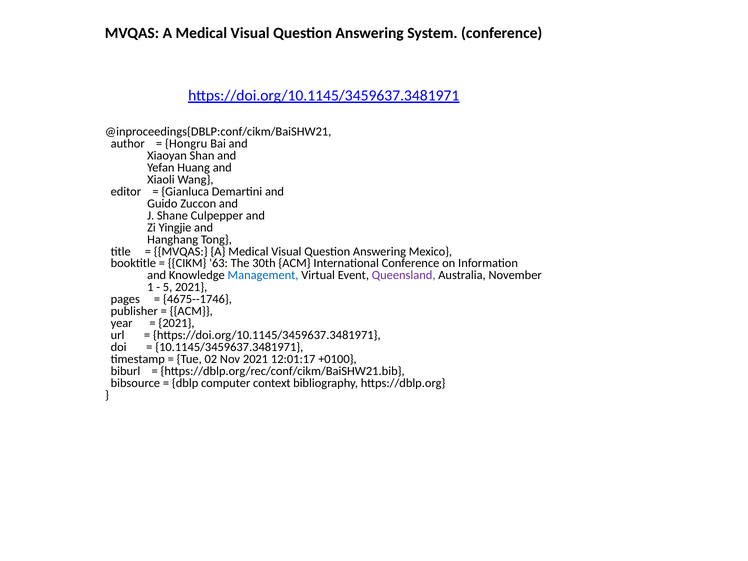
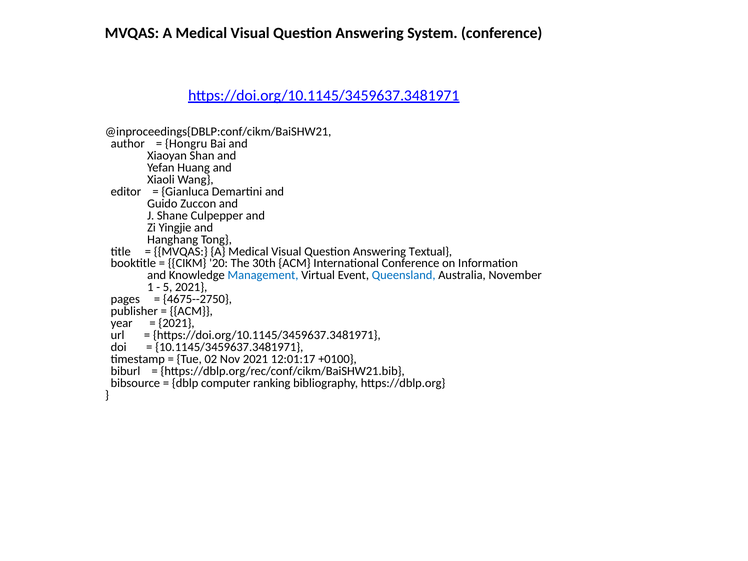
Mexico: Mexico -> Textual
63: 63 -> 20
Queensland colour: purple -> blue
4675--1746: 4675--1746 -> 4675--2750
context: context -> ranking
